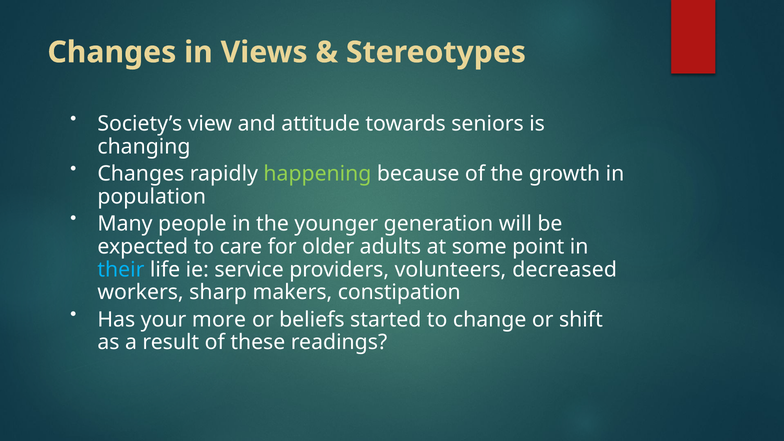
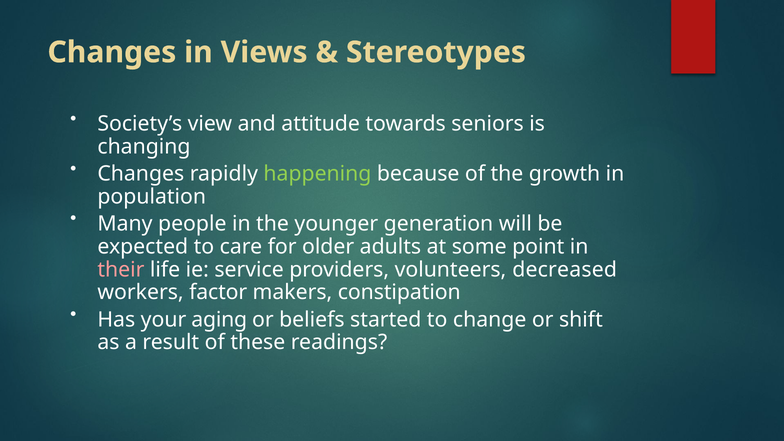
their colour: light blue -> pink
sharp: sharp -> factor
more: more -> aging
